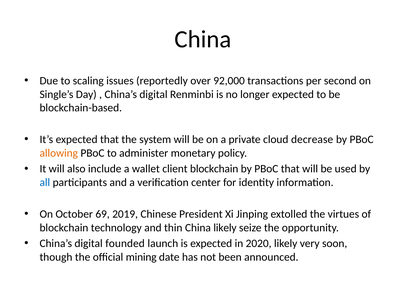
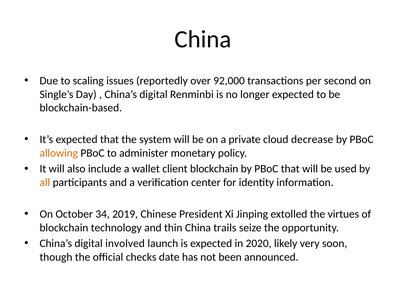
all colour: blue -> orange
69: 69 -> 34
China likely: likely -> trails
founded: founded -> involved
mining: mining -> checks
